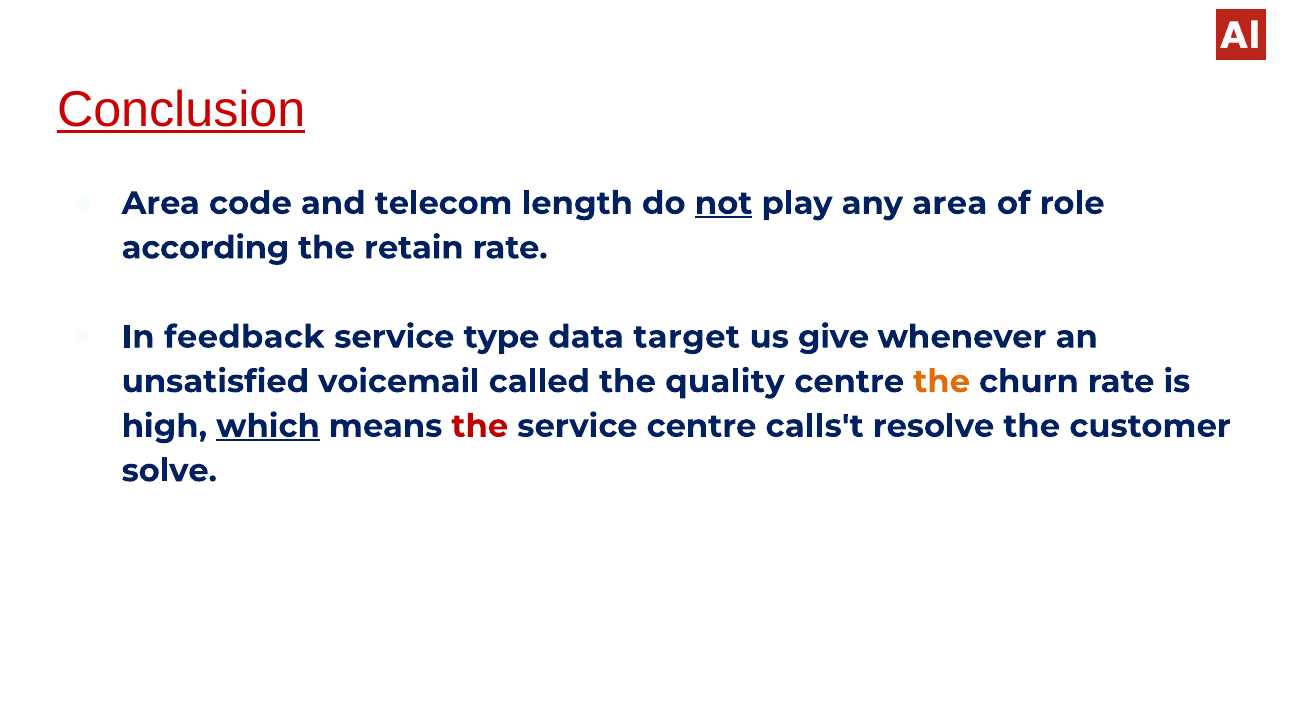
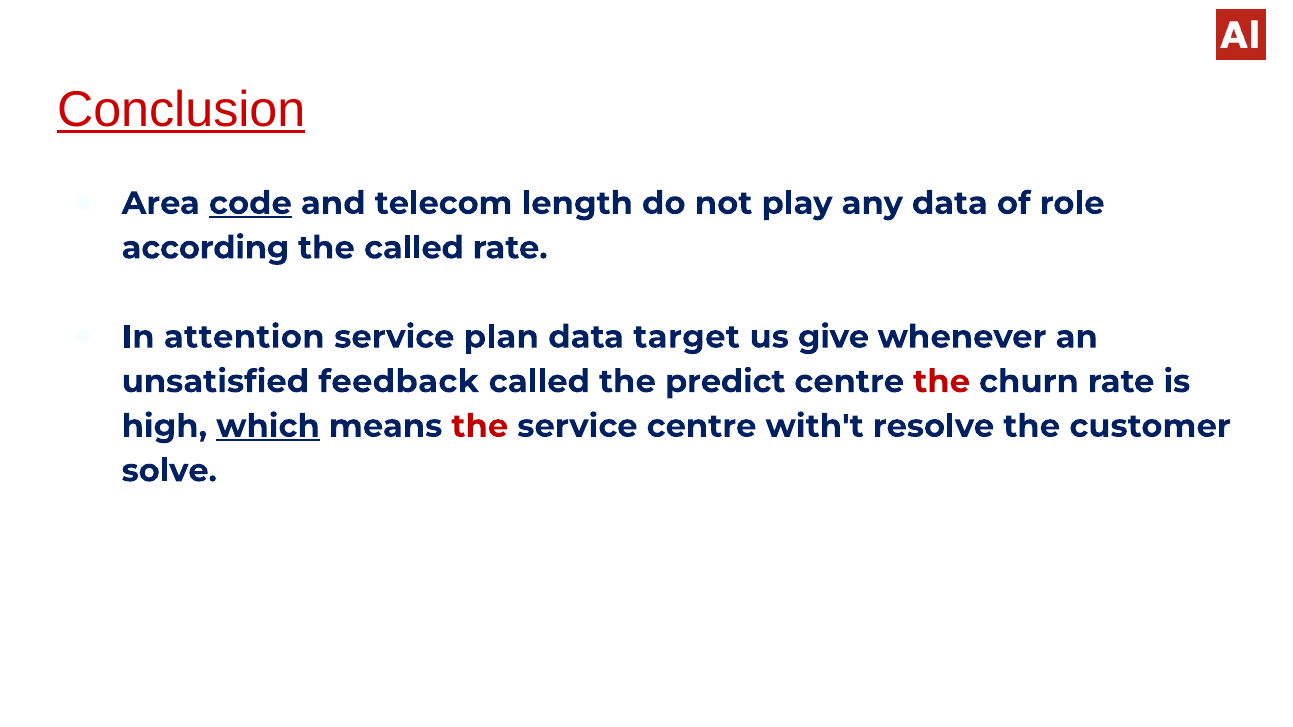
code underline: none -> present
not underline: present -> none
any area: area -> data
the retain: retain -> called
feedback: feedback -> attention
type: type -> plan
voicemail: voicemail -> feedback
quality: quality -> predict
the at (942, 382) colour: orange -> red
calls't: calls't -> with't
